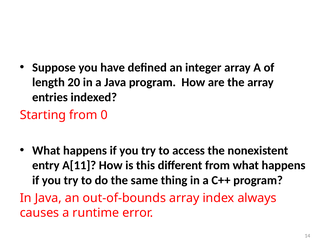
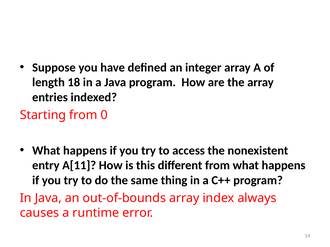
20: 20 -> 18
